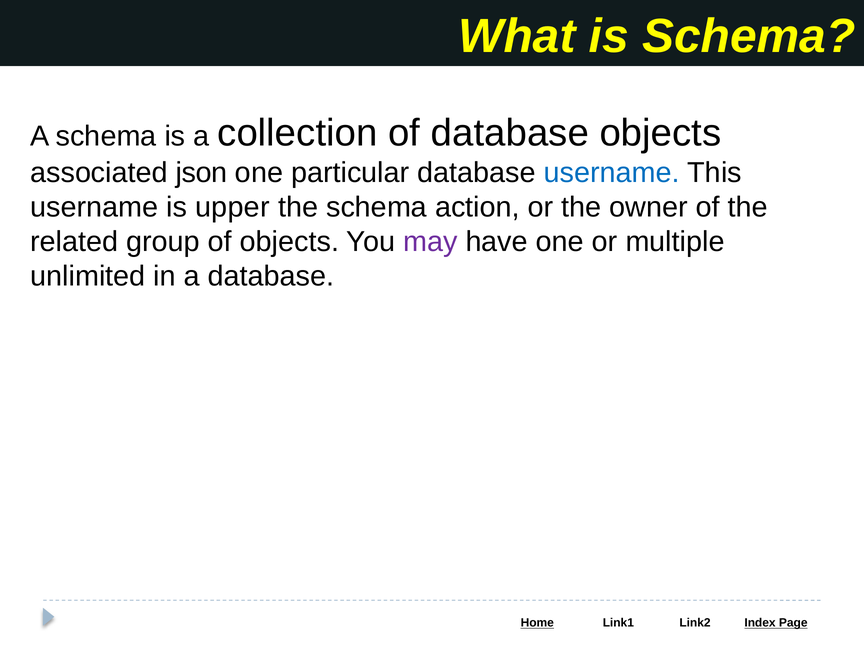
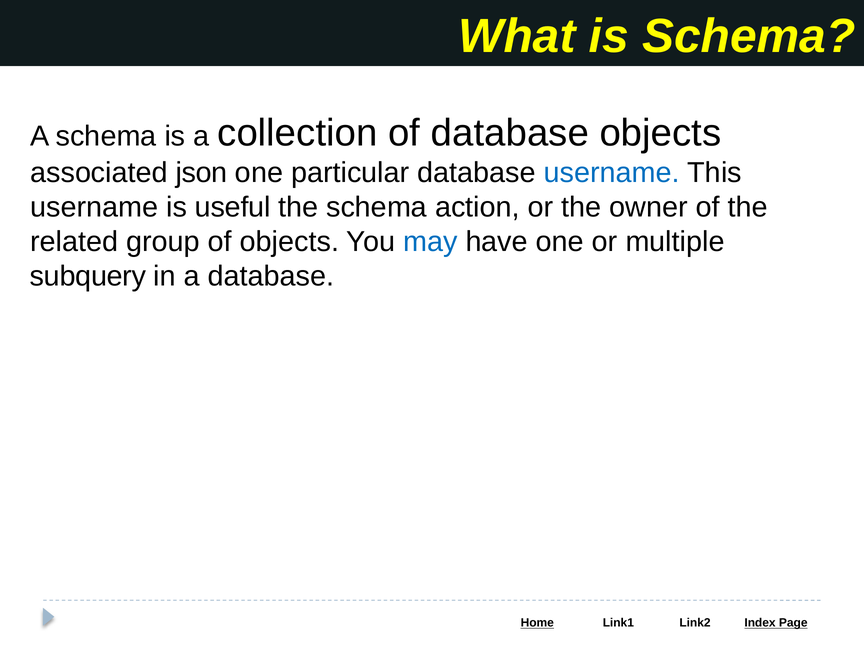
upper: upper -> useful
may colour: purple -> blue
unlimited: unlimited -> subquery
